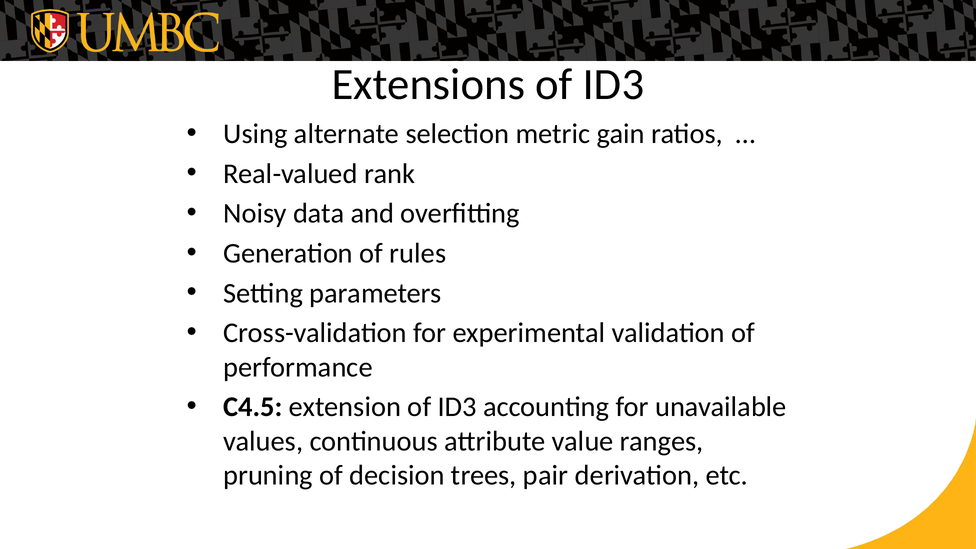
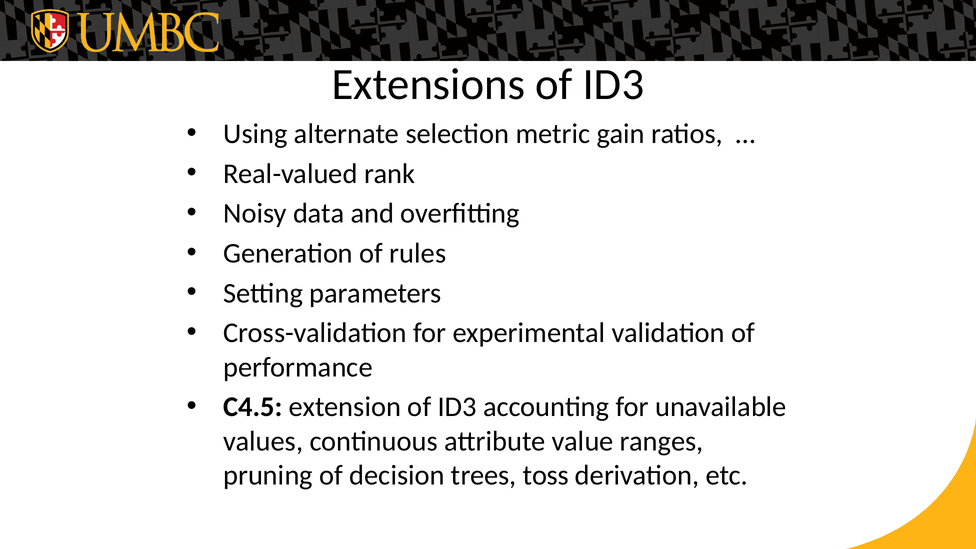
pair: pair -> toss
